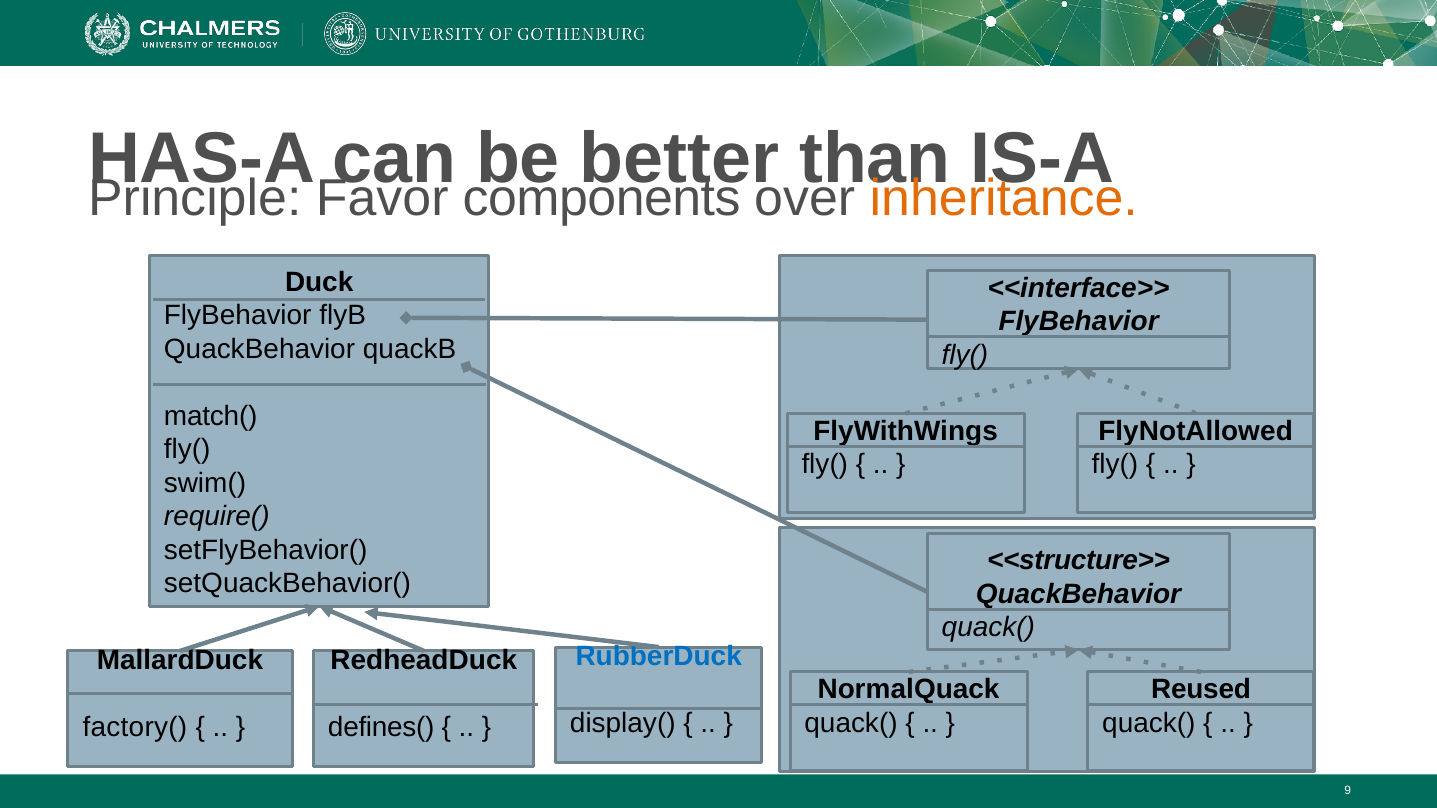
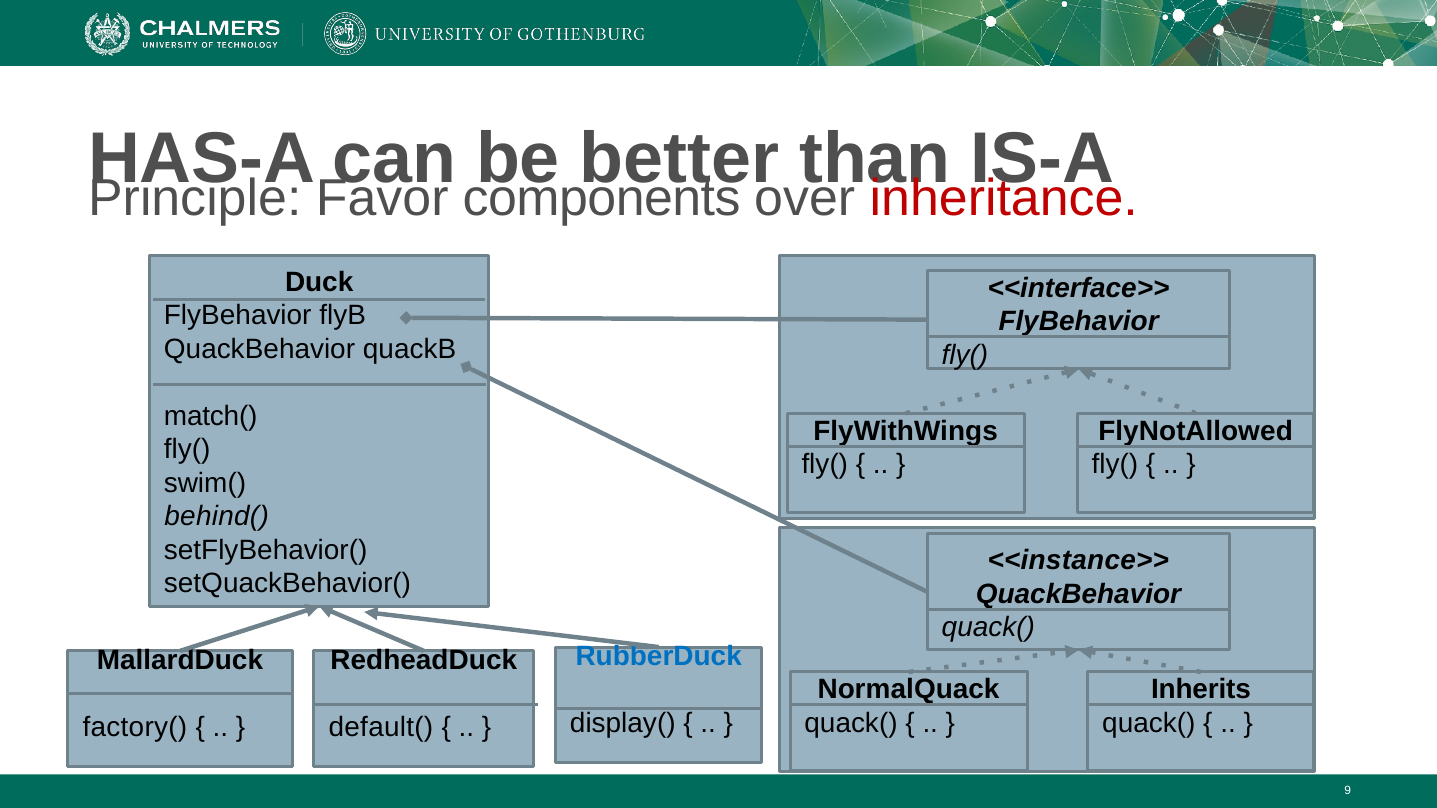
inheritance colour: orange -> red
require(: require( -> behind(
<<structure>>: <<structure>> -> <<instance>>
Reused: Reused -> Inherits
defines(: defines( -> default(
